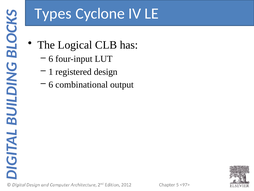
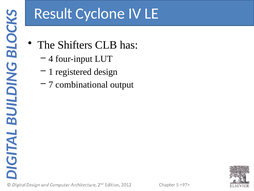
Types: Types -> Result
Logical: Logical -> Shifters
6 at (51, 59): 6 -> 4
6 at (51, 84): 6 -> 7
